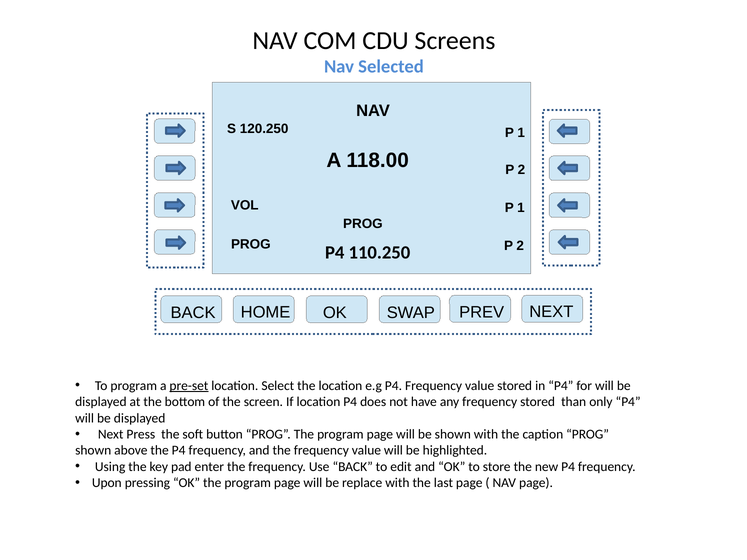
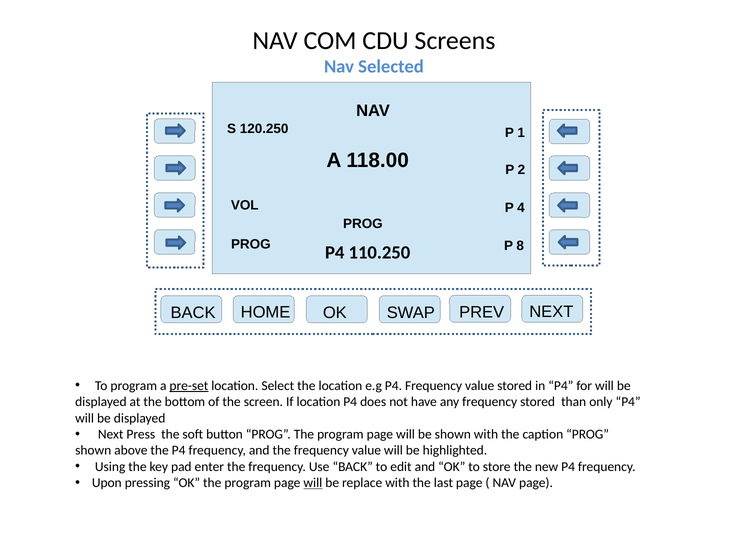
1 at (521, 208): 1 -> 4
2 at (520, 246): 2 -> 8
will at (313, 483) underline: none -> present
